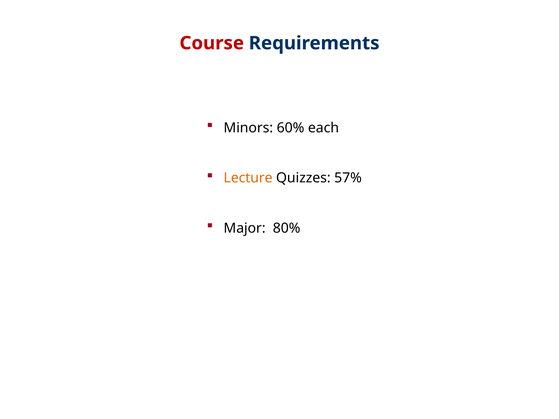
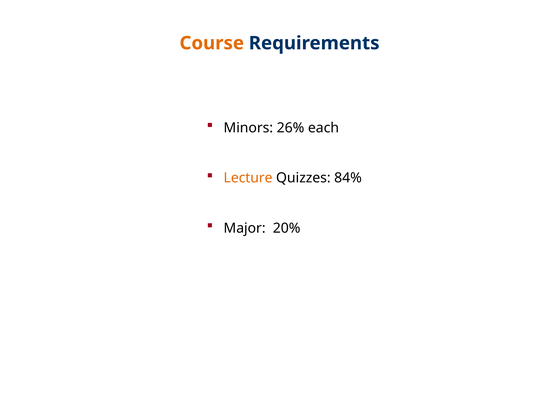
Course colour: red -> orange
60%: 60% -> 26%
57%: 57% -> 84%
80%: 80% -> 20%
